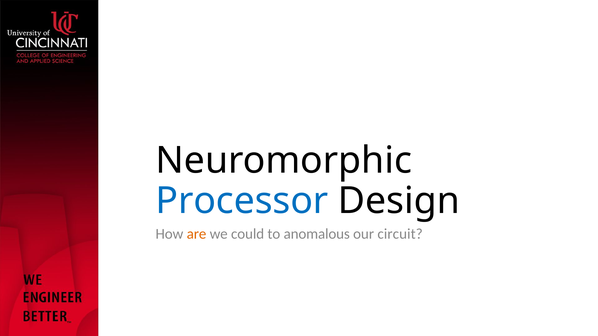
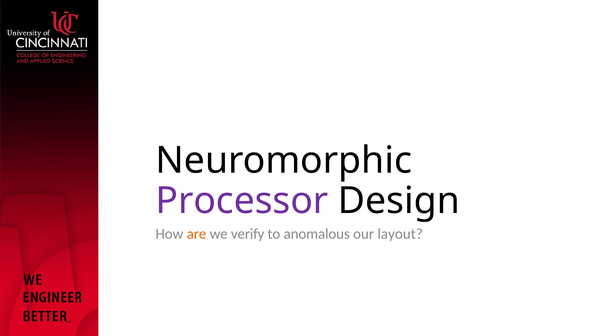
Processor colour: blue -> purple
could: could -> verify
circuit: circuit -> layout
